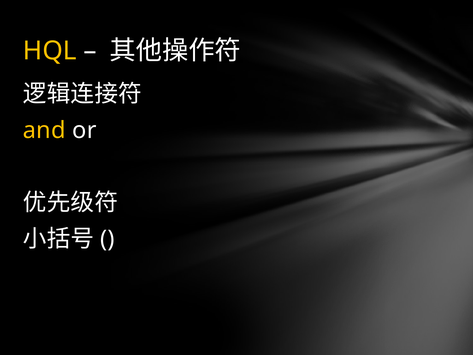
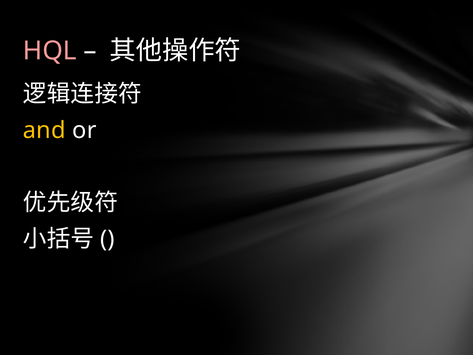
HQL colour: yellow -> pink
